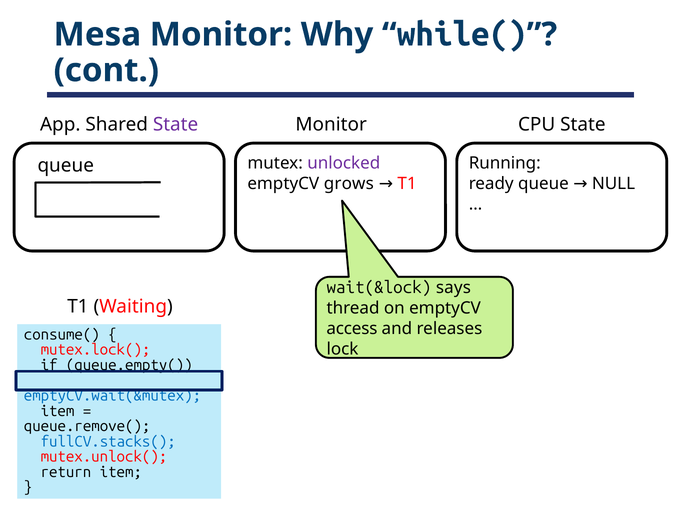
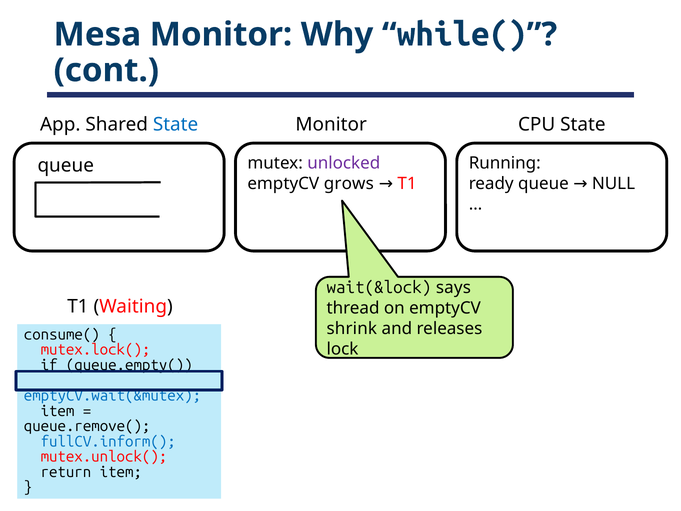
State at (176, 124) colour: purple -> blue
access: access -> shrink
fullCV.stacks(: fullCV.stacks( -> fullCV.inform(
